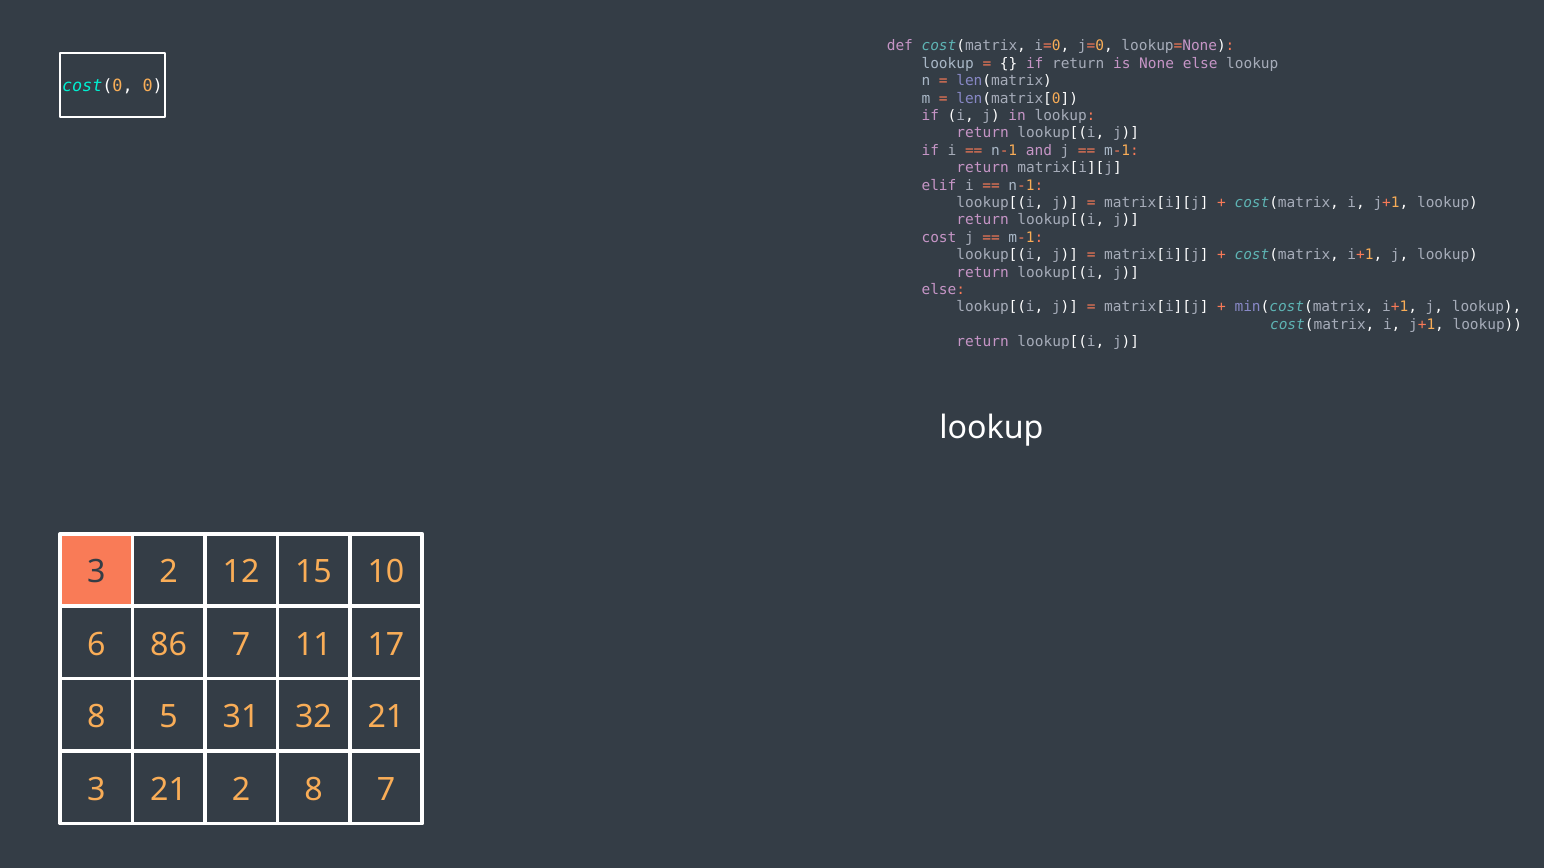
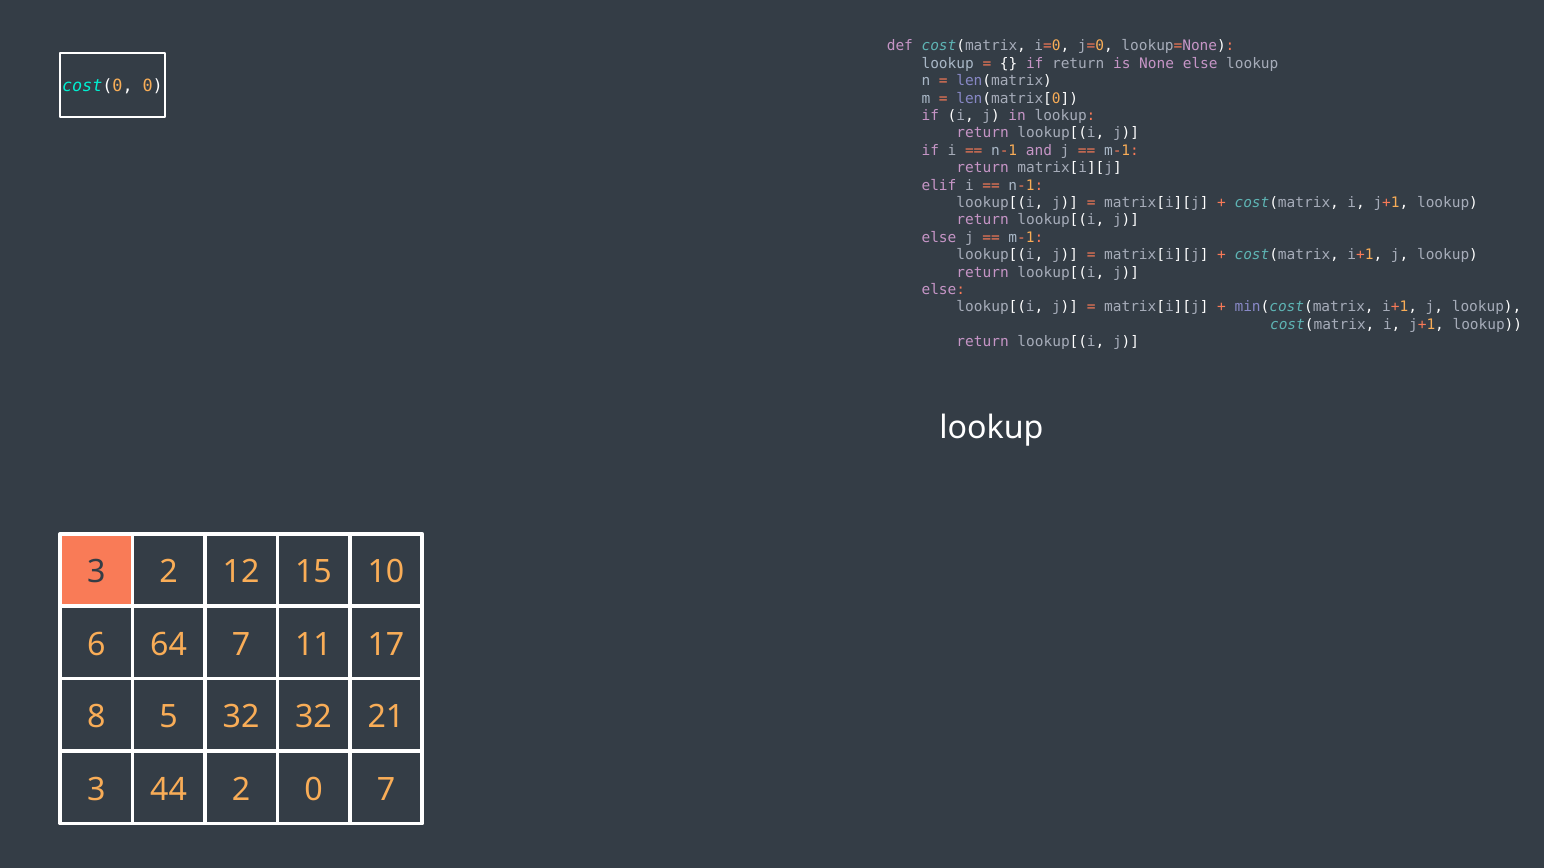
cost at (939, 238): cost -> else
86: 86 -> 64
5 31: 31 -> 32
3 21: 21 -> 44
2 8: 8 -> 0
